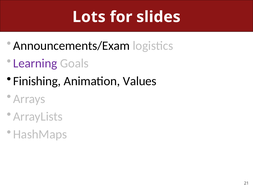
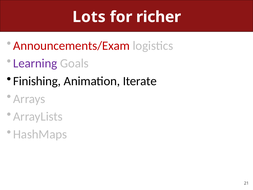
slides: slides -> richer
Announcements/Exam colour: black -> red
Values: Values -> Iterate
